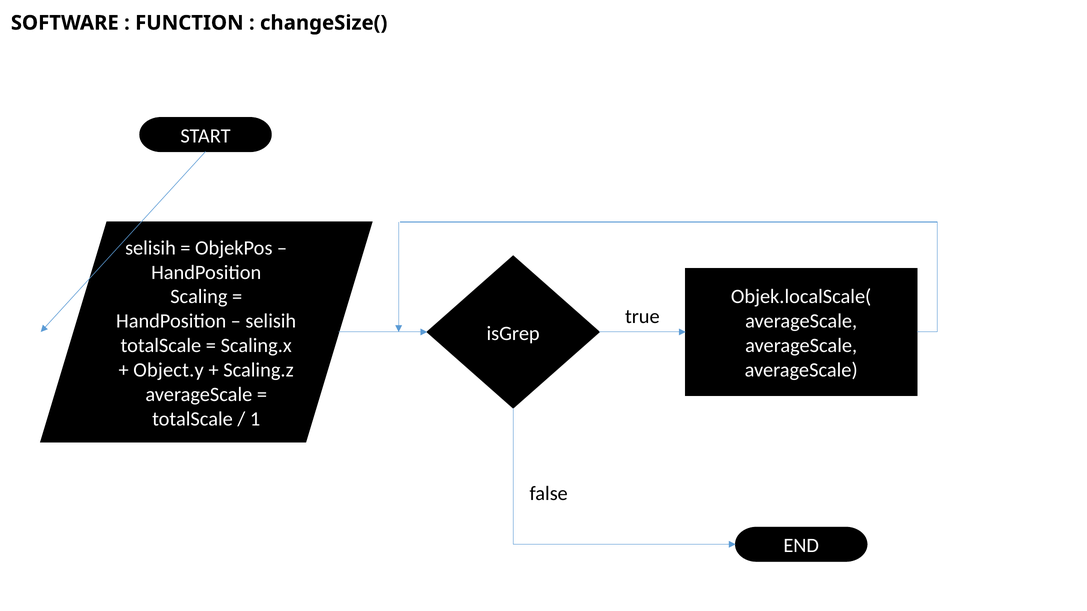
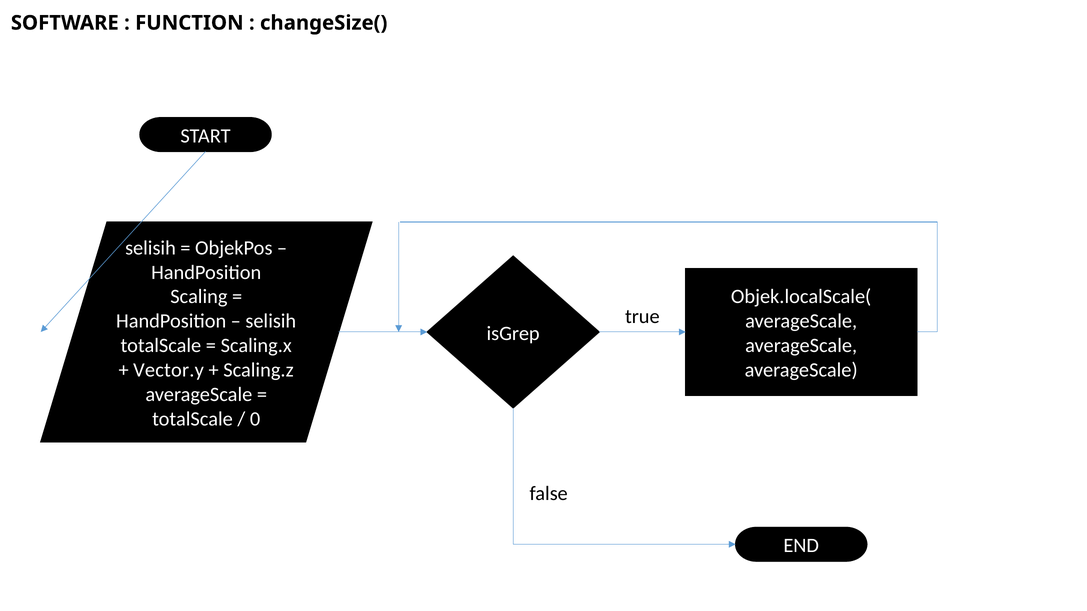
Object.y: Object.y -> Vector.y
1: 1 -> 0
